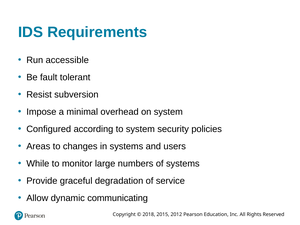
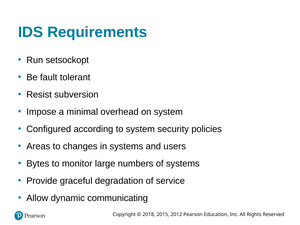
accessible: accessible -> setsockopt
While: While -> Bytes
